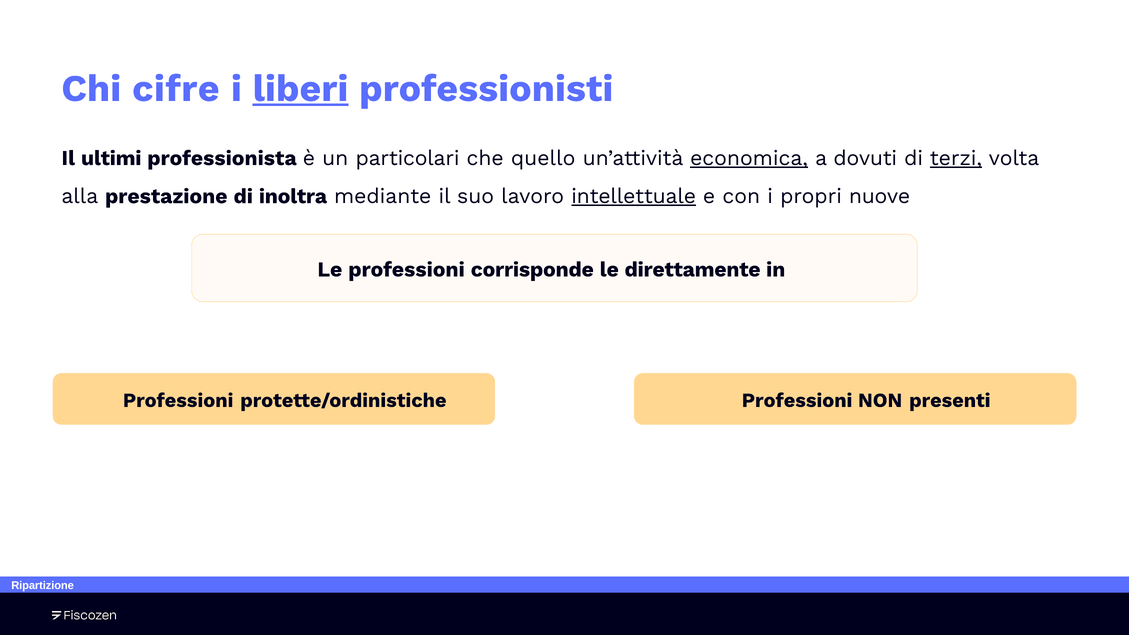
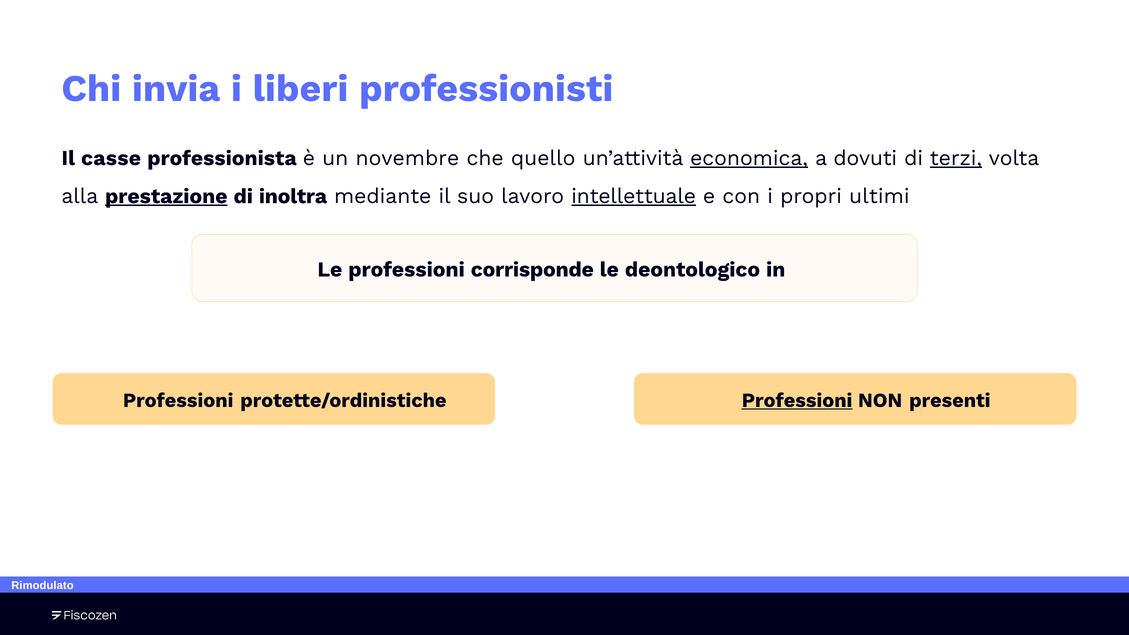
cifre: cifre -> invia
liberi underline: present -> none
ultimi: ultimi -> casse
particolari: particolari -> novembre
prestazione underline: none -> present
nuove: nuove -> ultimi
direttamente: direttamente -> deontologico
Professioni at (797, 400) underline: none -> present
Ripartizione: Ripartizione -> Rimodulato
